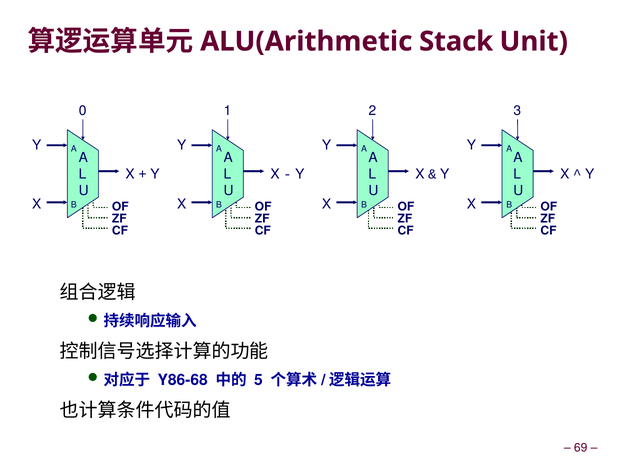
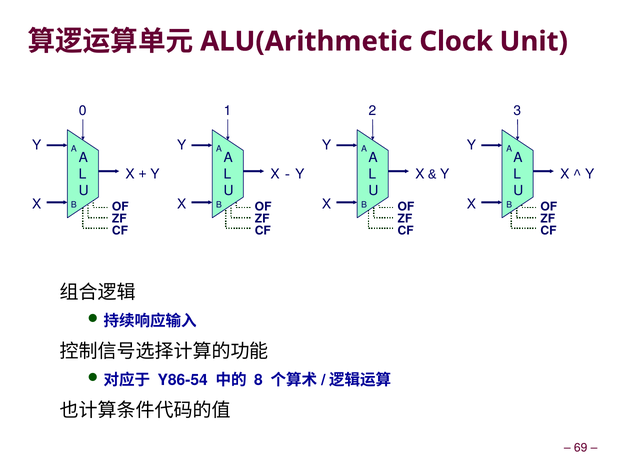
Stack: Stack -> Clock
Y86-68: Y86-68 -> Y86-54
5: 5 -> 8
